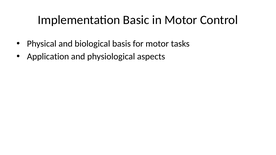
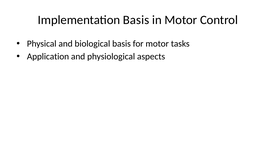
Implementation Basic: Basic -> Basis
